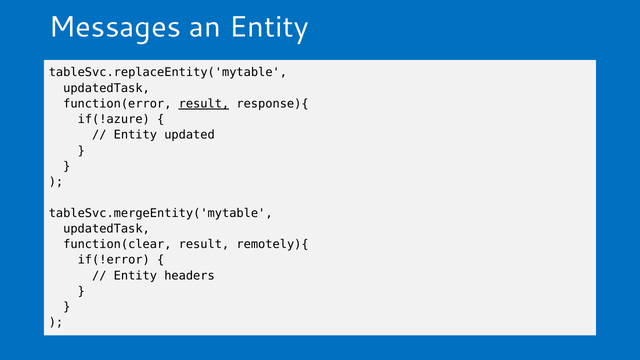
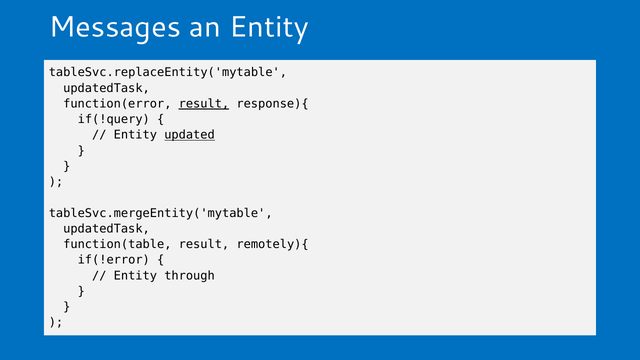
if(!azure: if(!azure -> if(!query
updated underline: none -> present
function(clear: function(clear -> function(table
headers: headers -> through
